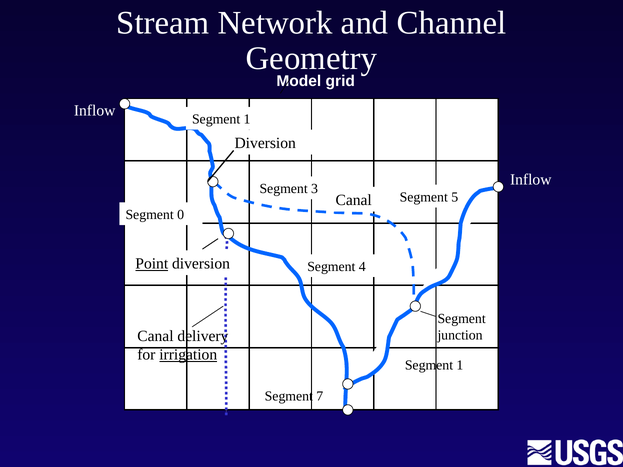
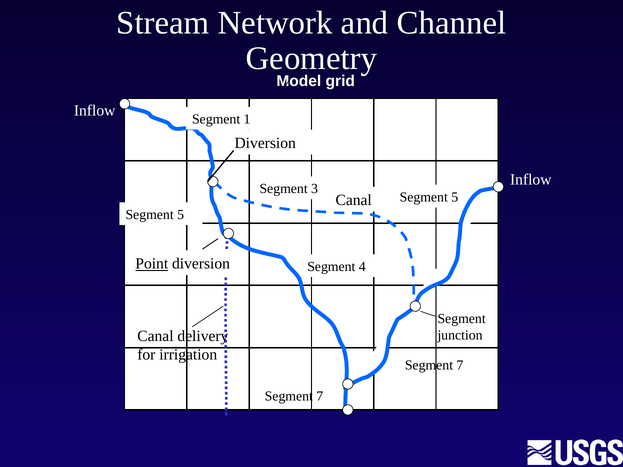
0 at (181, 215): 0 -> 5
irrigation underline: present -> none
1 at (460, 365): 1 -> 7
